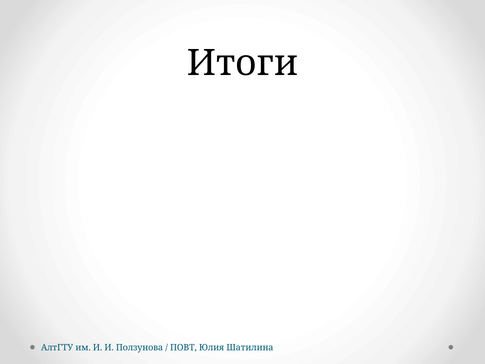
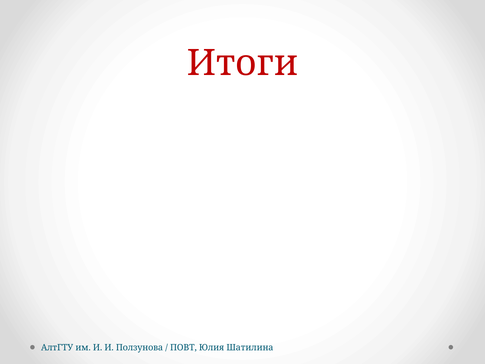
Итоги colour: black -> red
